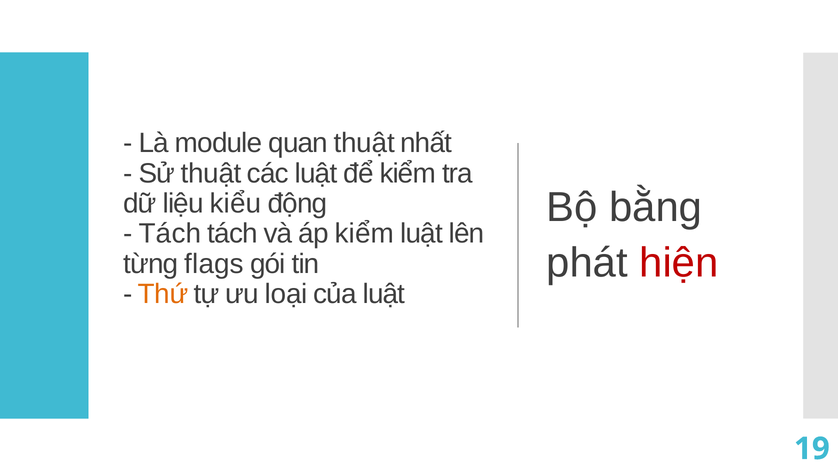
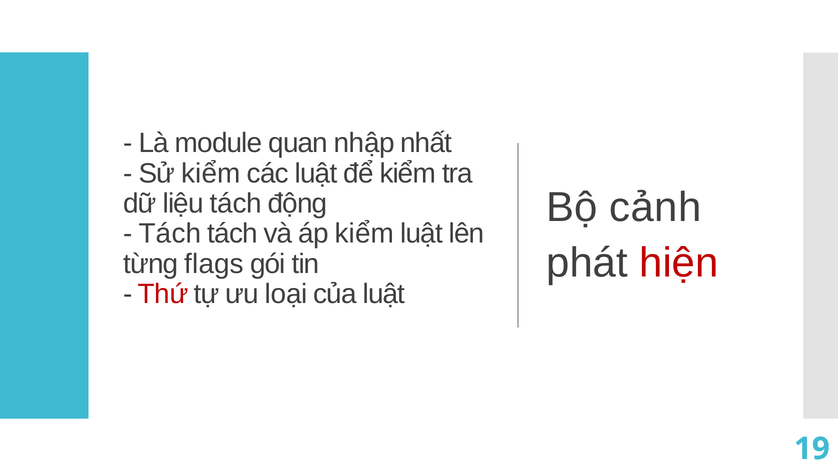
quan thuật: thuật -> nhập
Sử thuật: thuật -> kiểm
bằng: bằng -> cảnh
liệu kiểu: kiểu -> tách
Thứ colour: orange -> red
